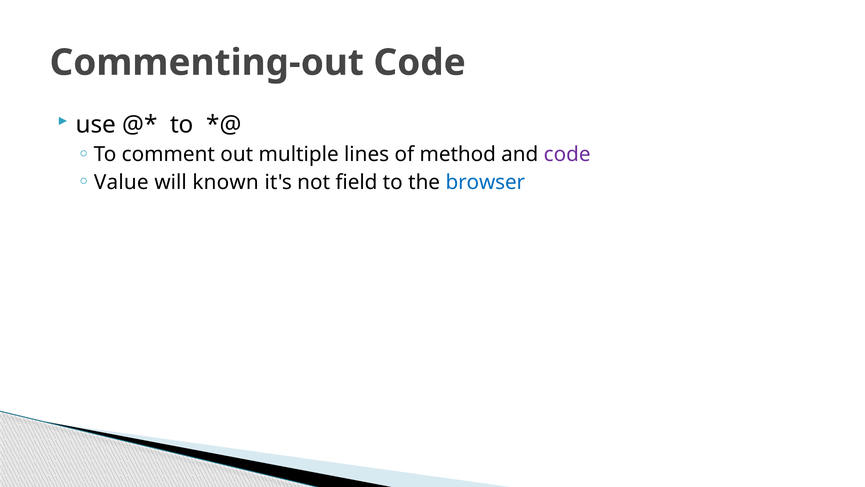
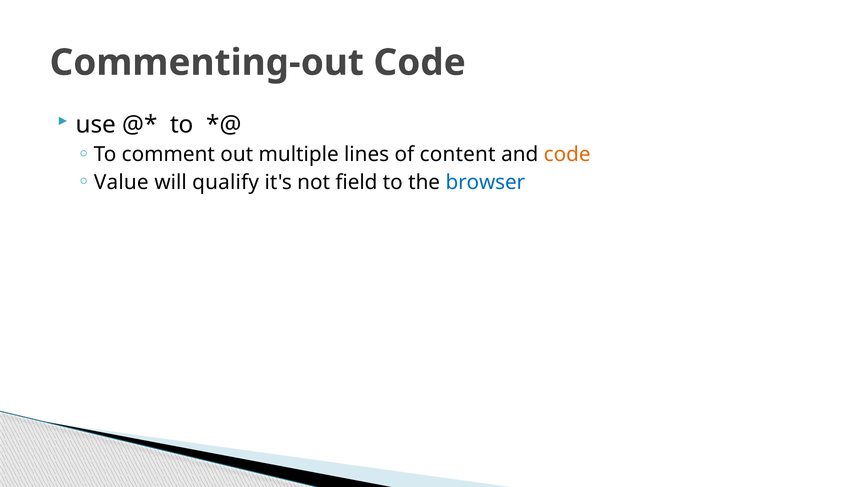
method: method -> content
code at (567, 154) colour: purple -> orange
known: known -> qualify
